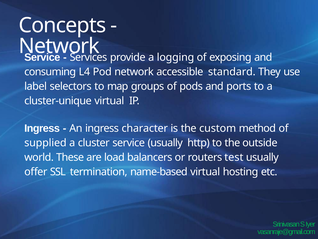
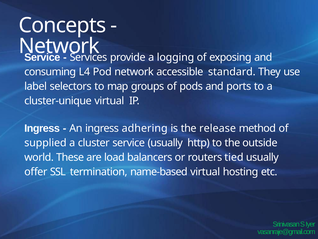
character: character -> adhering
custom: custom -> release
test: test -> tied
